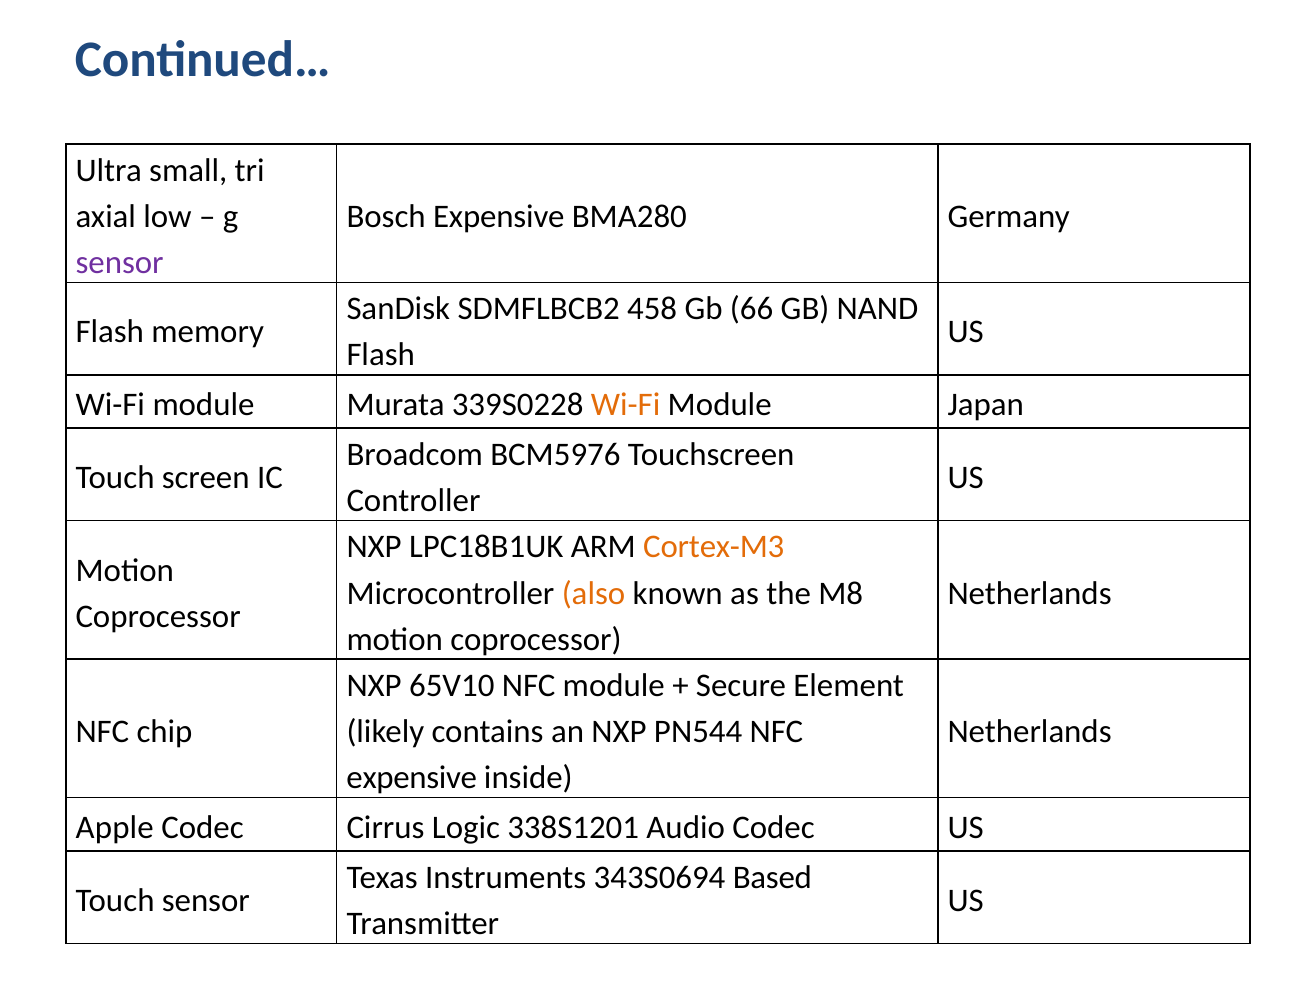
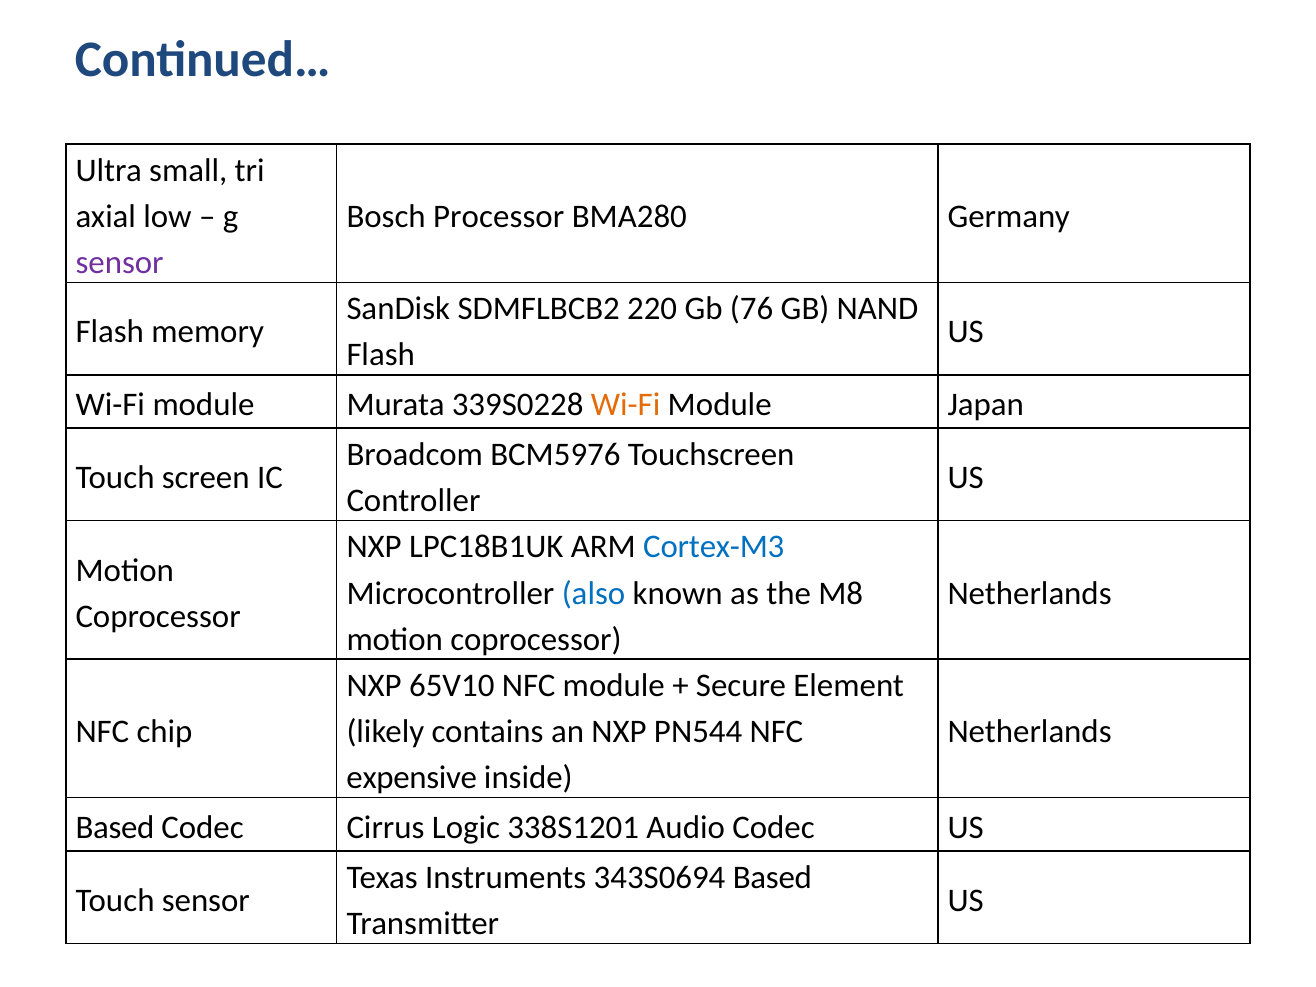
Bosch Expensive: Expensive -> Processor
458: 458 -> 220
66: 66 -> 76
Cortex-M3 colour: orange -> blue
also colour: orange -> blue
Apple at (115, 828): Apple -> Based
